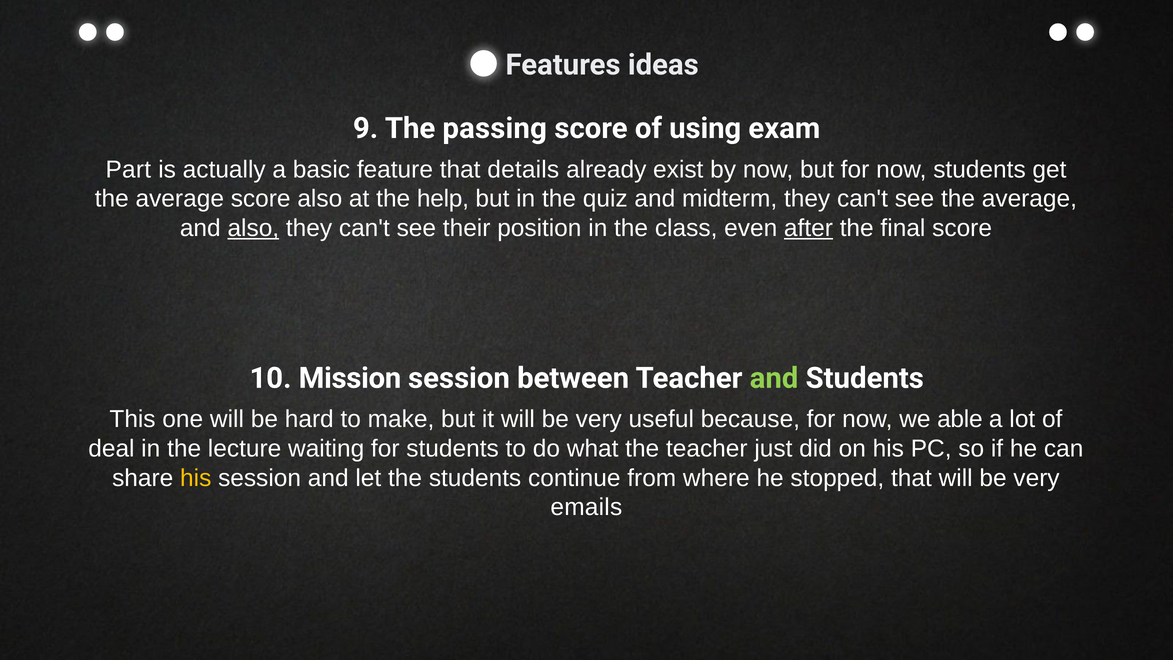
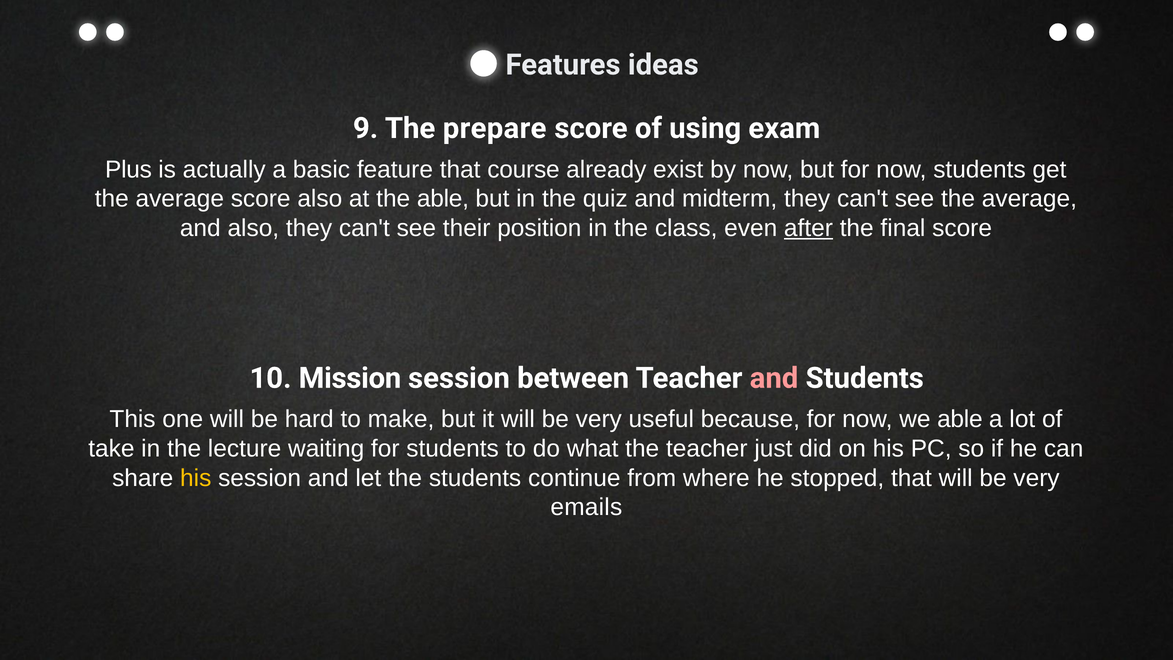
passing: passing -> prepare
Part: Part -> Plus
details: details -> course
the help: help -> able
also at (253, 228) underline: present -> none
and at (774, 378) colour: light green -> pink
deal: deal -> take
